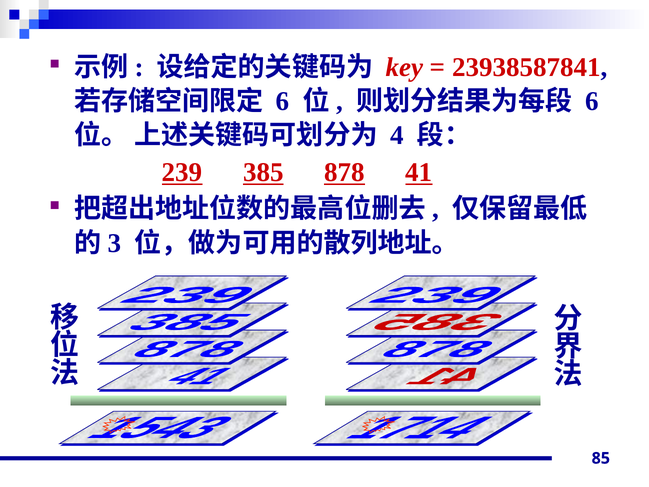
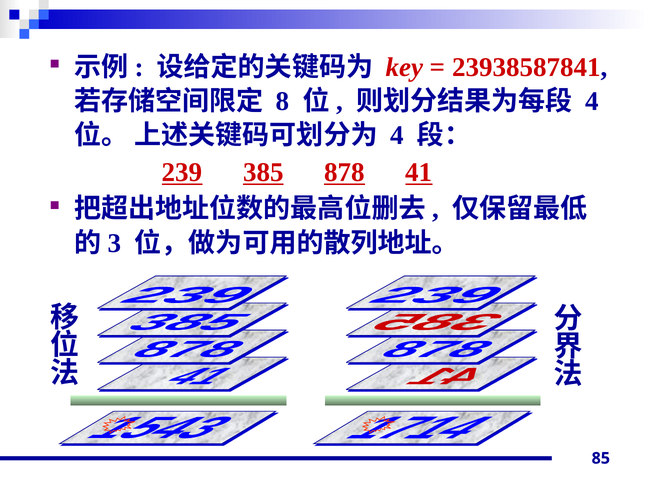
6 at (283, 101): 6 -> 8
6 at (592, 101): 6 -> 4
